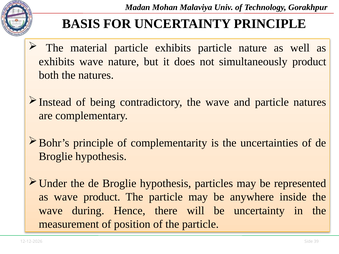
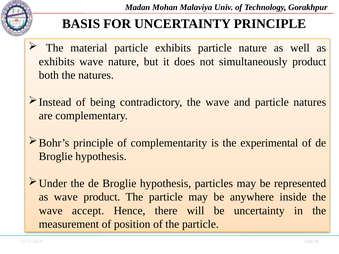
uncertainties: uncertainties -> experimental
during: during -> accept
